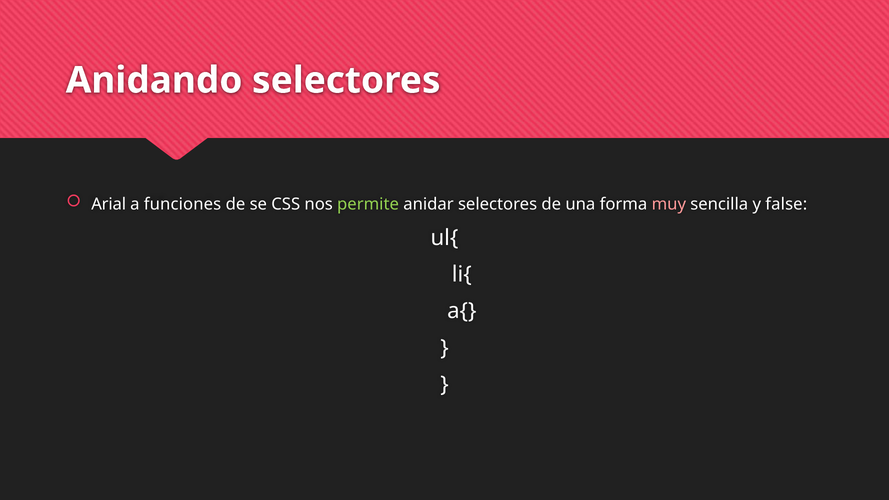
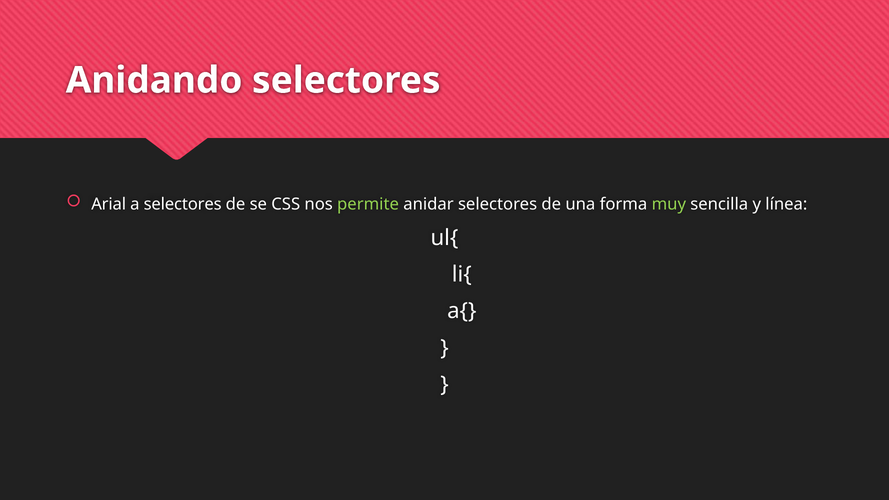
a funciones: funciones -> selectores
muy colour: pink -> light green
false: false -> línea
